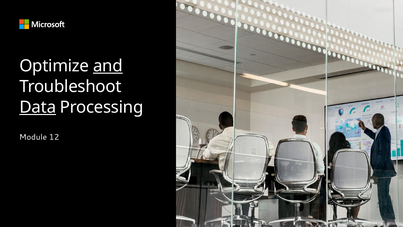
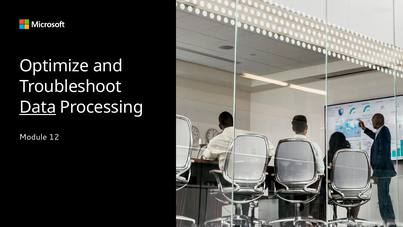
and underline: present -> none
